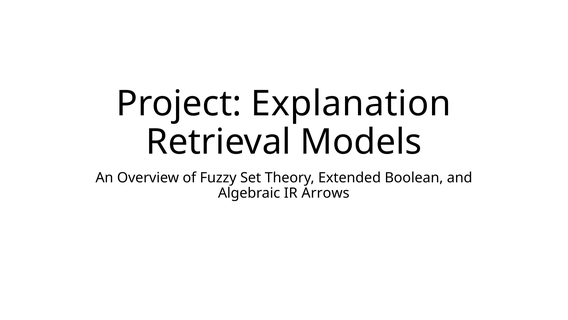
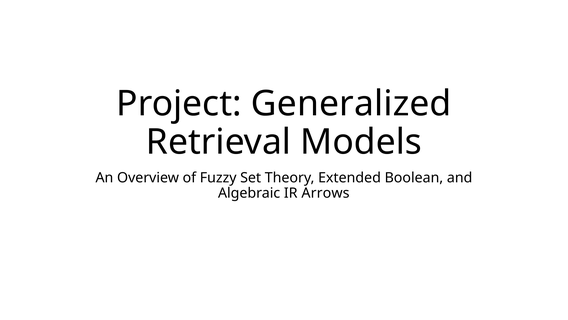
Explanation: Explanation -> Generalized
